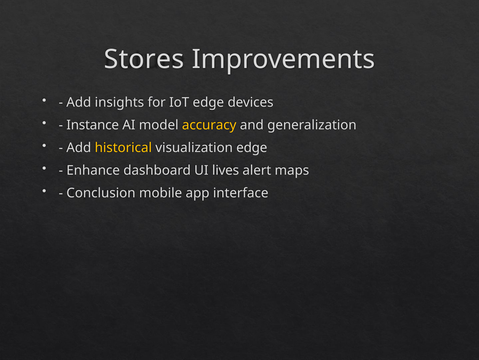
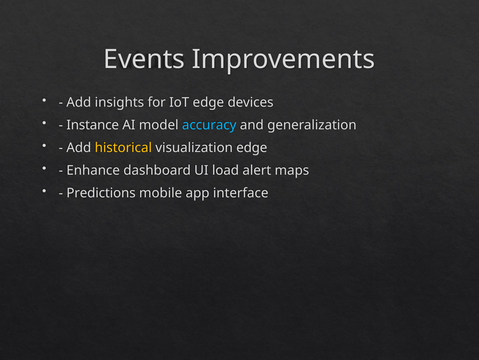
Stores: Stores -> Events
accuracy colour: yellow -> light blue
lives: lives -> load
Conclusion: Conclusion -> Predictions
